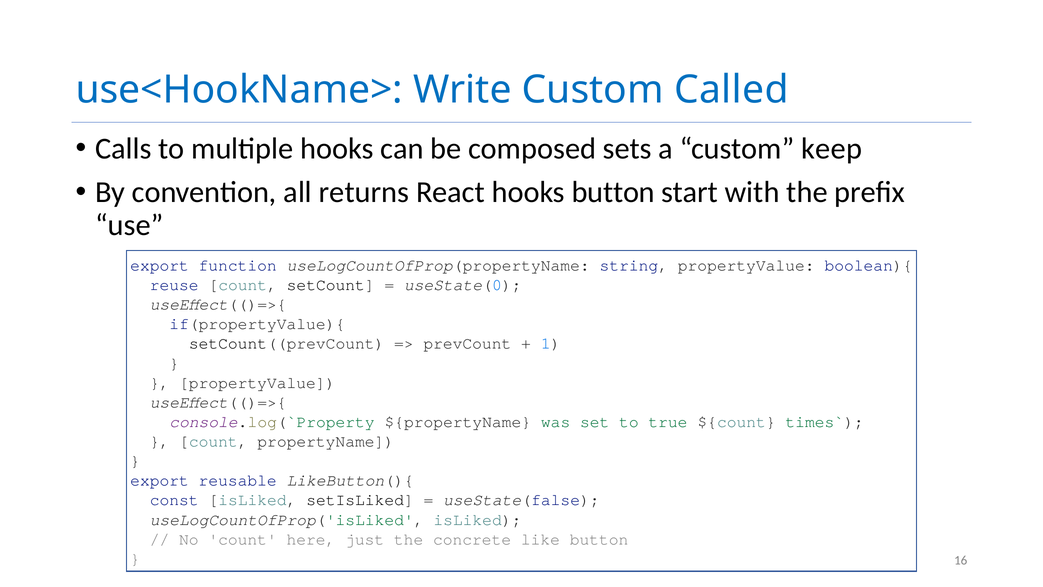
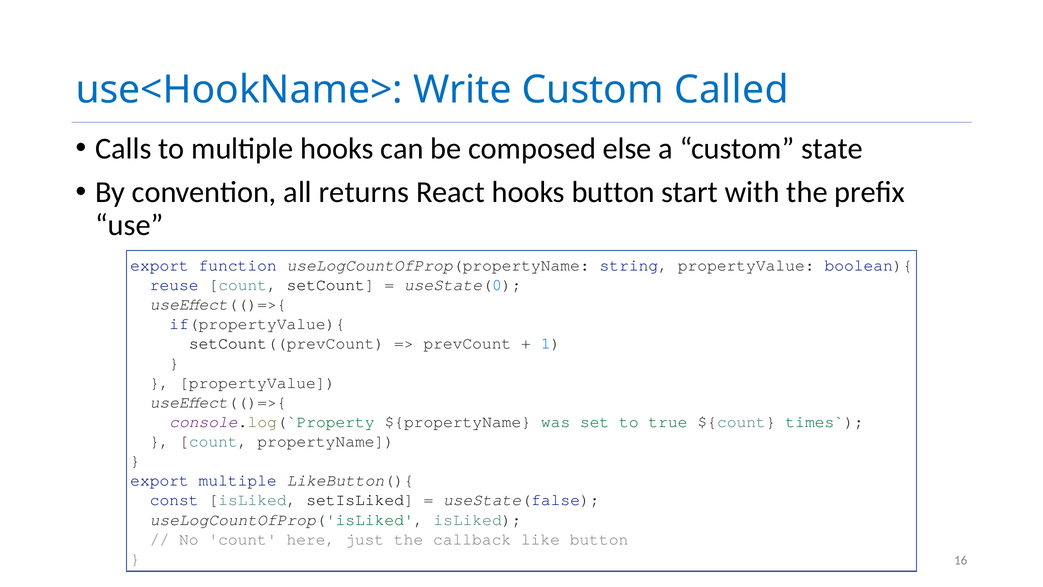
sets: sets -> else
keep: keep -> state
export reusable: reusable -> multiple
concrete: concrete -> callback
